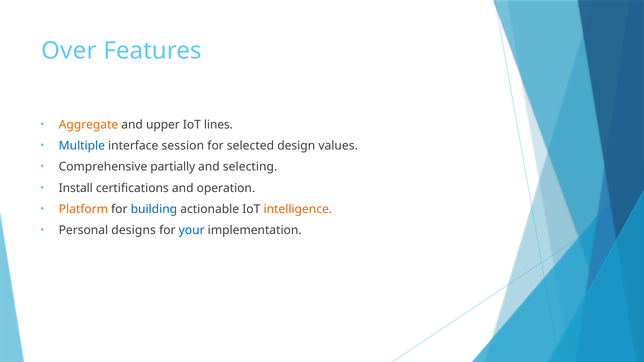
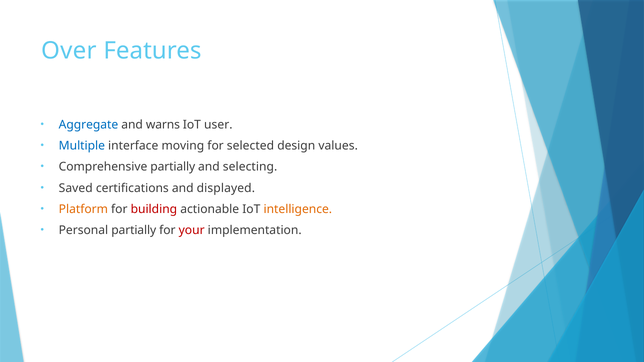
Aggregate colour: orange -> blue
upper: upper -> warns
lines: lines -> user
session: session -> moving
Install: Install -> Saved
operation: operation -> displayed
building colour: blue -> red
Personal designs: designs -> partially
your colour: blue -> red
